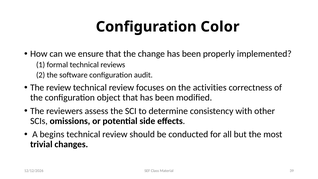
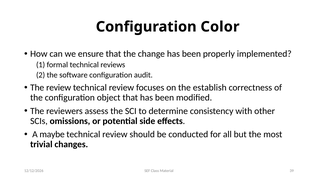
activities: activities -> establish
begins: begins -> maybe
